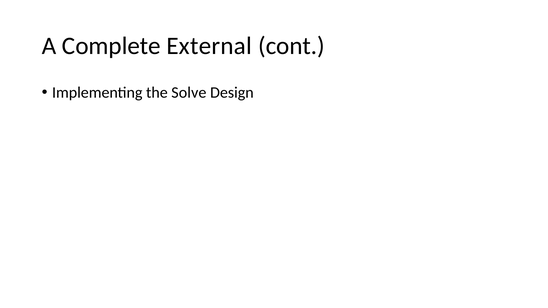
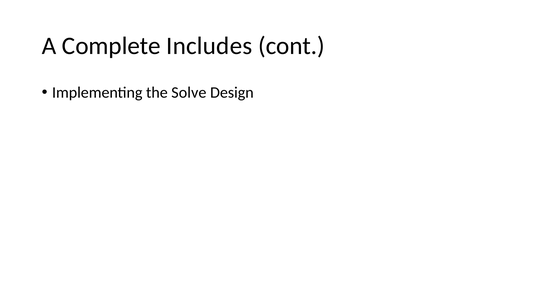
External: External -> Includes
